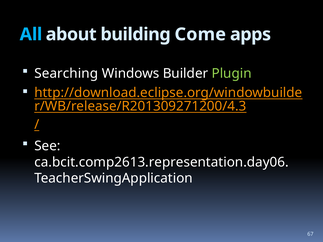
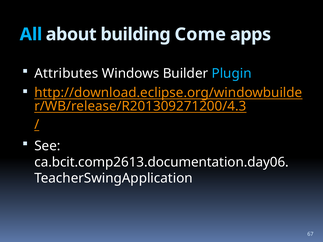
Searching: Searching -> Attributes
Plugin colour: light green -> light blue
ca.bcit.comp2613.representation.day06: ca.bcit.comp2613.representation.day06 -> ca.bcit.comp2613.documentation.day06
